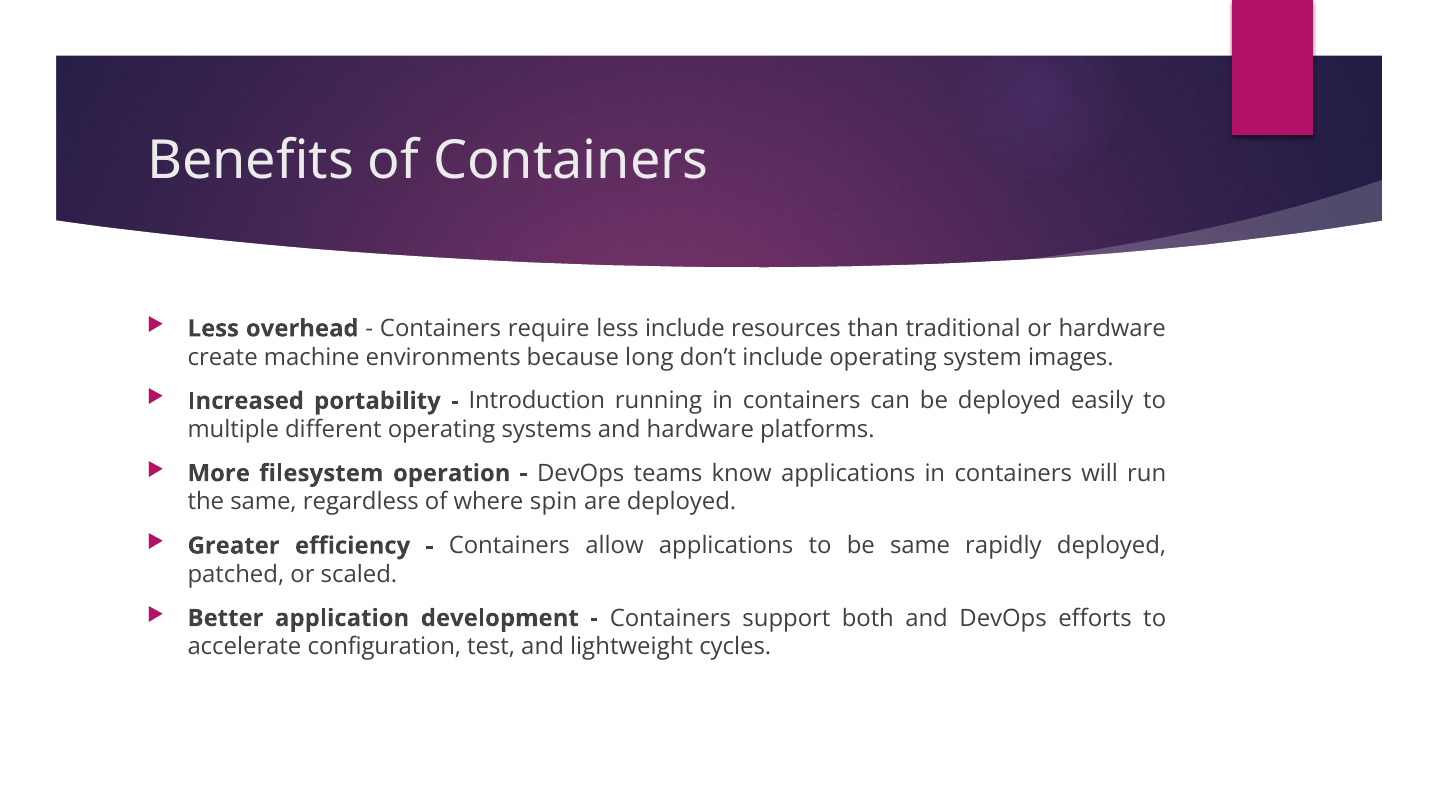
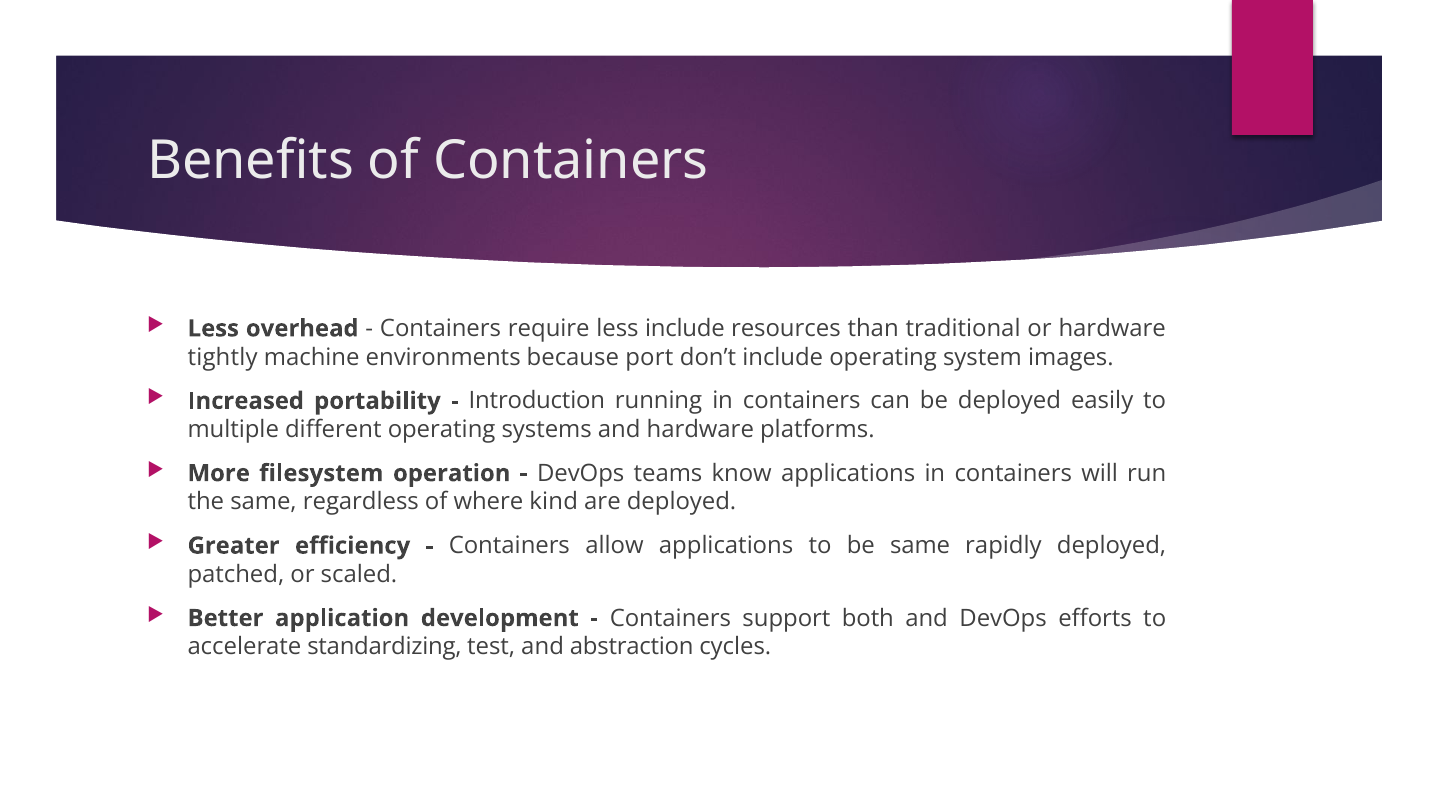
create: create -> tightly
long: long -> port
spin: spin -> kind
configuration: configuration -> standardizing
lightweight: lightweight -> abstraction
